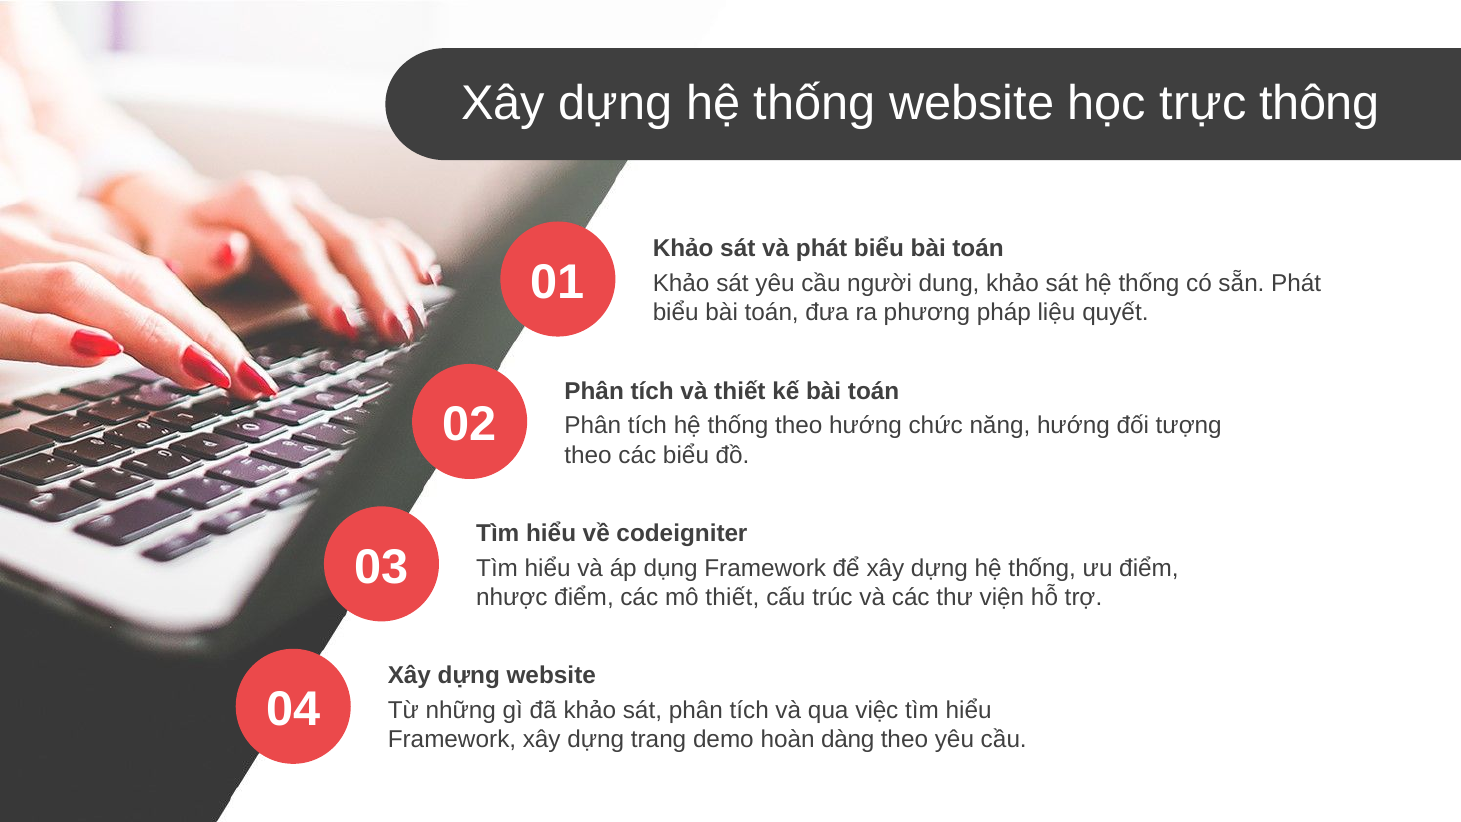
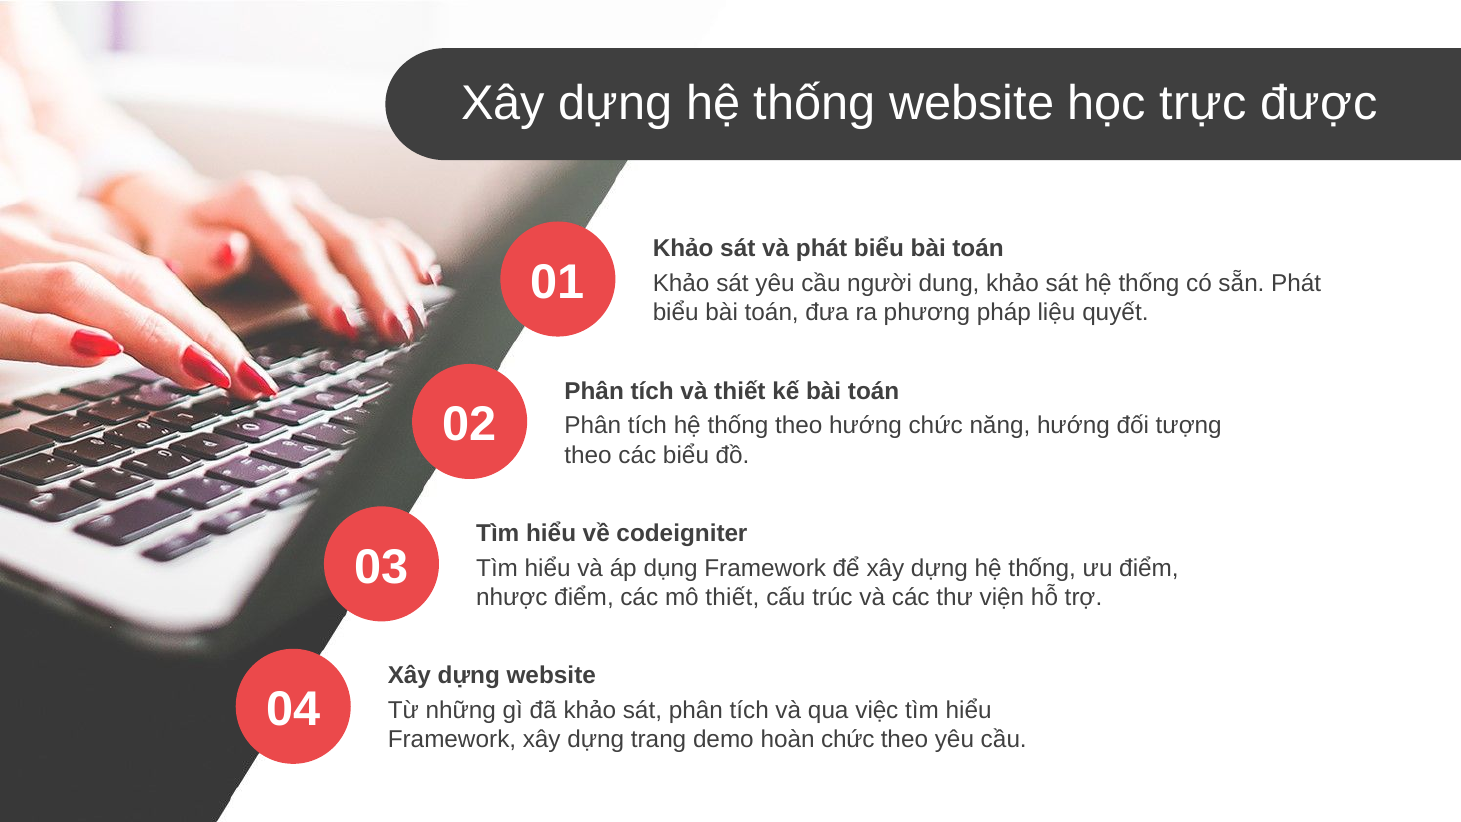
thông: thông -> được
hoàn dàng: dàng -> chức
